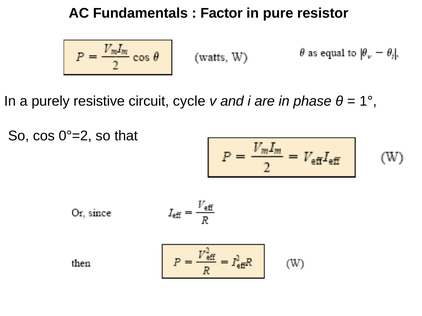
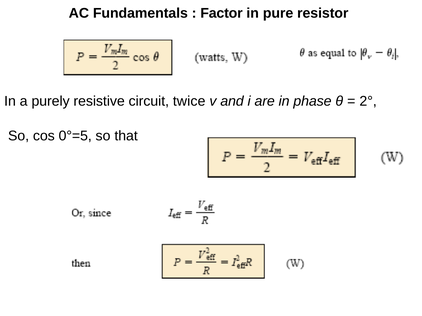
cycle: cycle -> twice
1°: 1° -> 2°
0°=2: 0°=2 -> 0°=5
